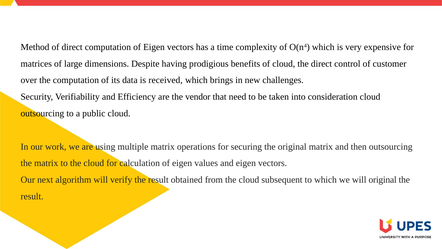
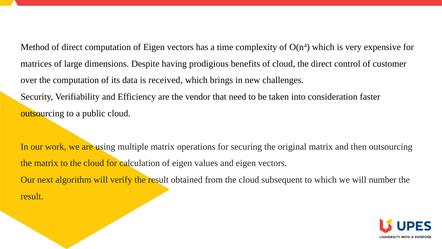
consideration cloud: cloud -> faster
will original: original -> number
